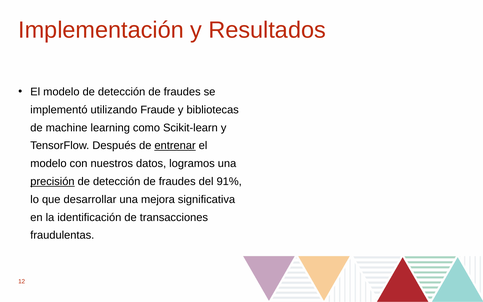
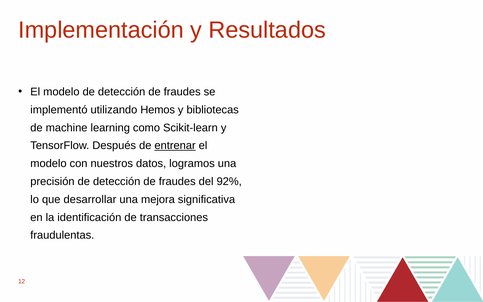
Fraude: Fraude -> Hemos
precisión underline: present -> none
91%: 91% -> 92%
